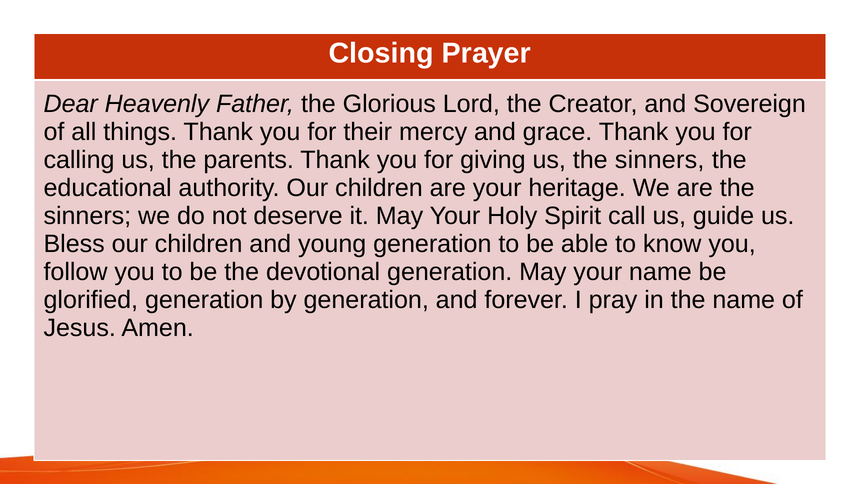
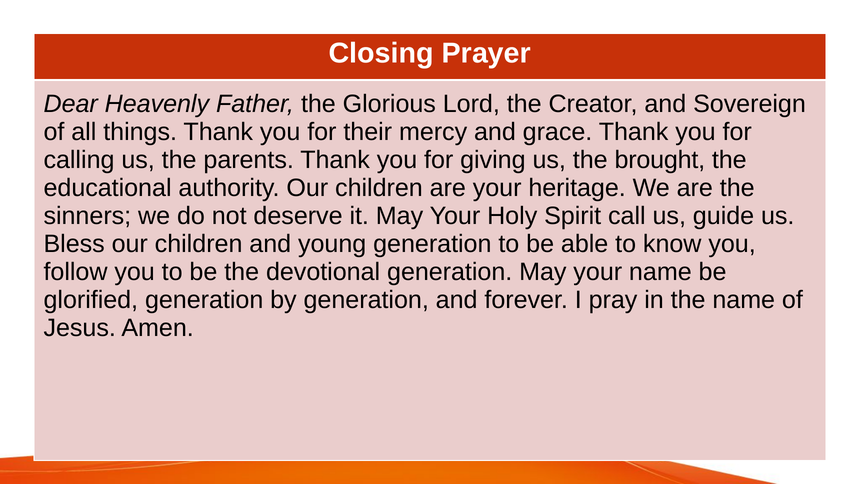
us the sinners: sinners -> brought
